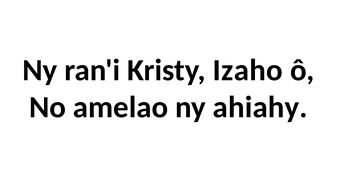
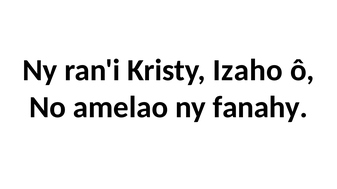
ahiahy: ahiahy -> fanahy
